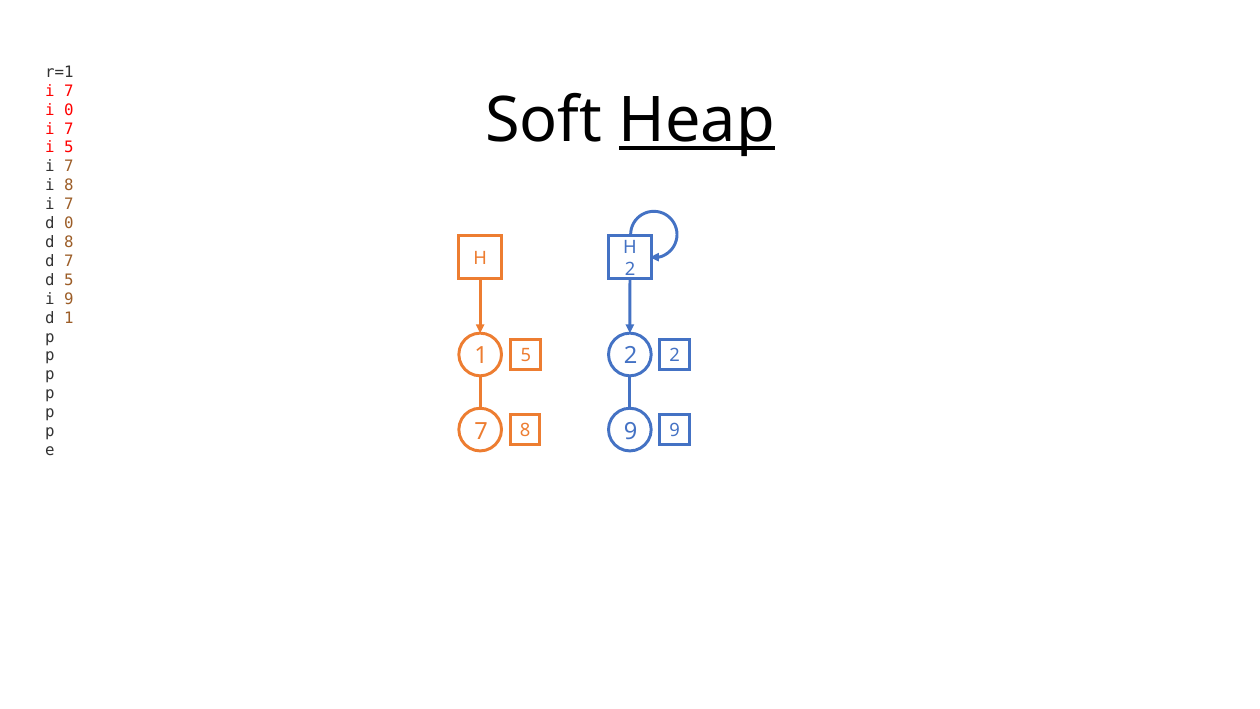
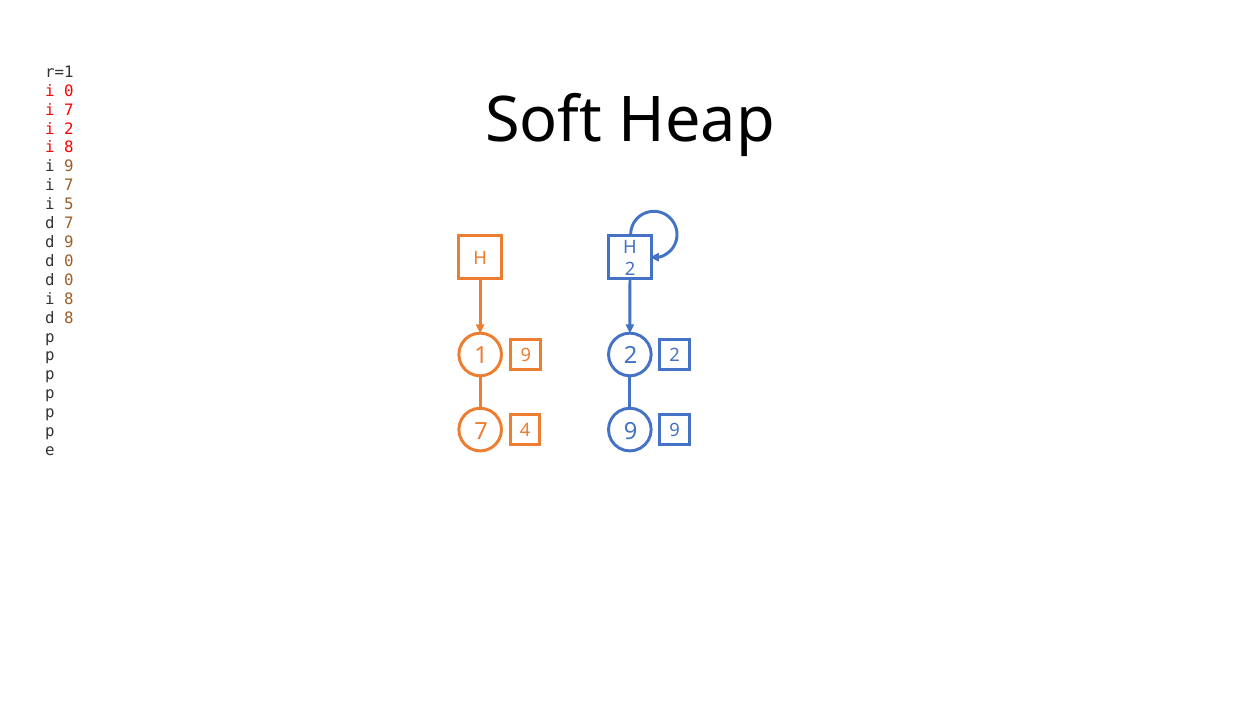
7 at (69, 91): 7 -> 0
0 at (69, 110): 0 -> 7
Heap underline: present -> none
7 at (69, 129): 7 -> 2
5 at (69, 148): 5 -> 8
7 at (69, 167): 7 -> 9
8 at (69, 186): 8 -> 7
7 at (69, 204): 7 -> 5
d 0: 0 -> 7
d 8: 8 -> 9
7 at (69, 261): 7 -> 0
5 at (69, 280): 5 -> 0
9 at (69, 299): 9 -> 8
d 1: 1 -> 8
1 5: 5 -> 9
7 8: 8 -> 4
